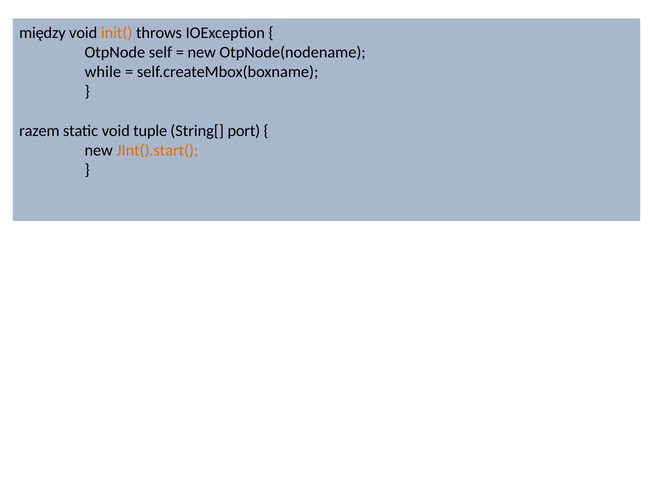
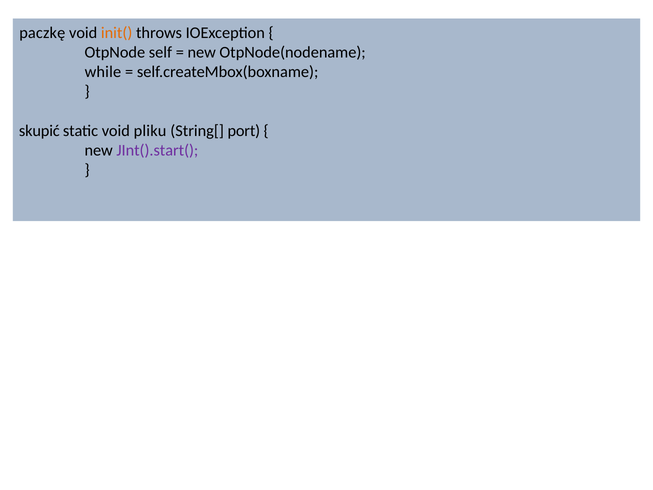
między: między -> paczkę
razem: razem -> skupić
tuple: tuple -> pliku
JInt().start( colour: orange -> purple
